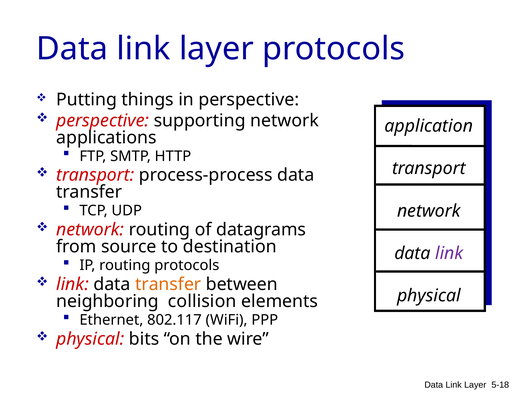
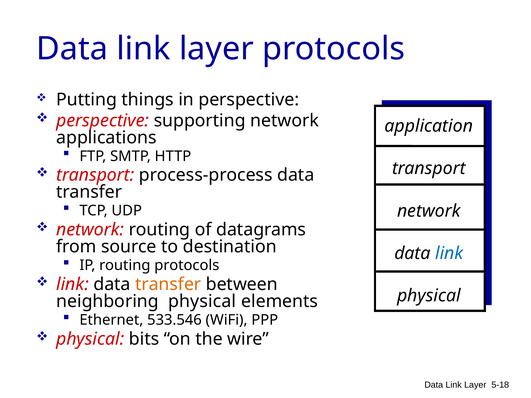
link at (449, 253) colour: purple -> blue
neighboring collision: collision -> physical
802.117: 802.117 -> 533.546
